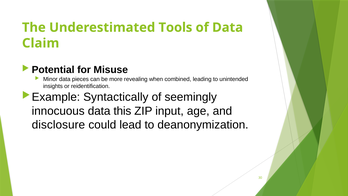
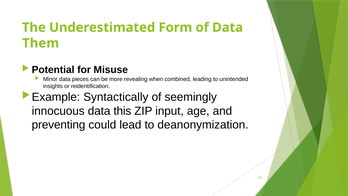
Tools: Tools -> Form
Claim: Claim -> Them
disclosure: disclosure -> preventing
